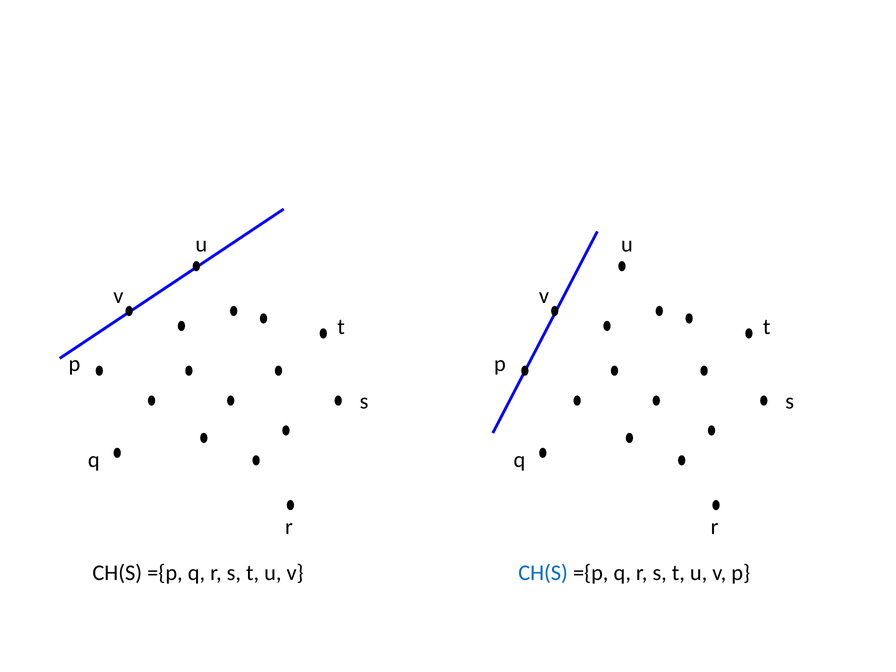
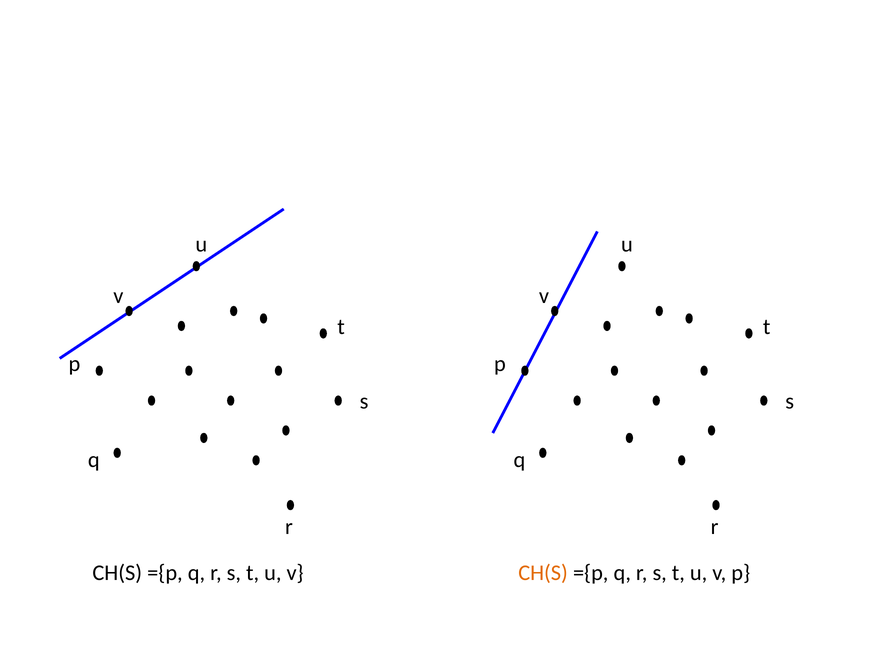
CH(S at (543, 573) colour: blue -> orange
